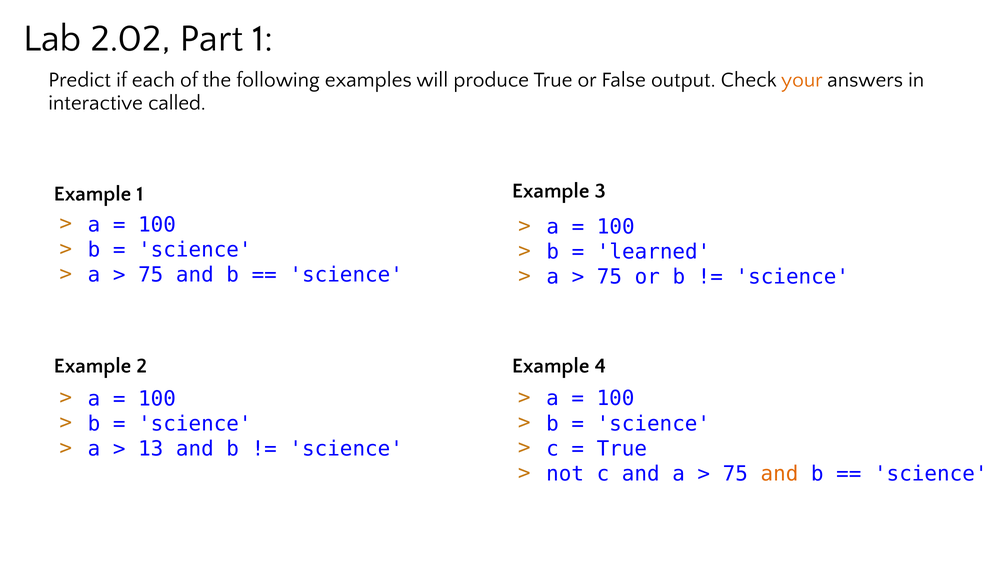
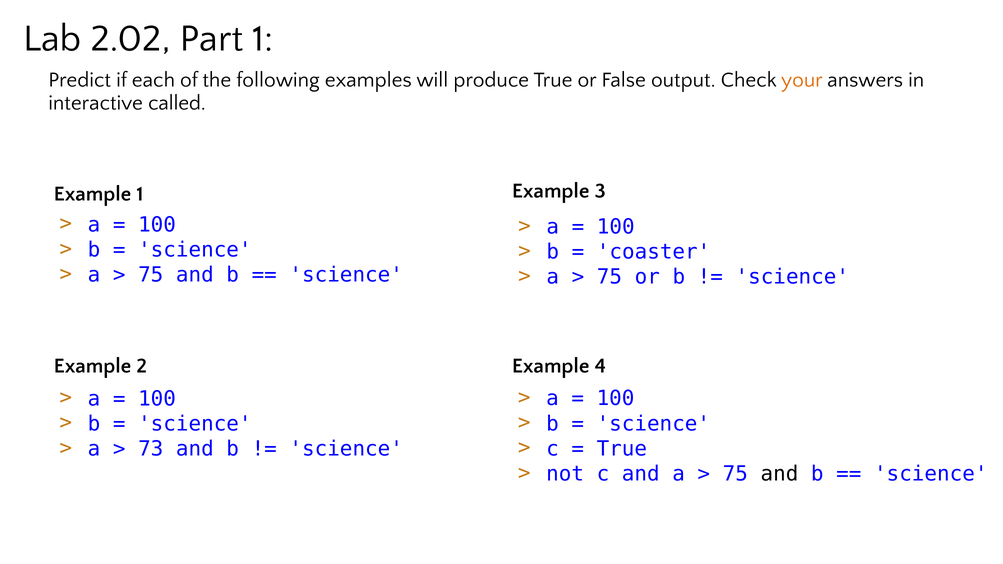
learned: learned -> coaster
13: 13 -> 73
and at (779, 474) colour: orange -> black
